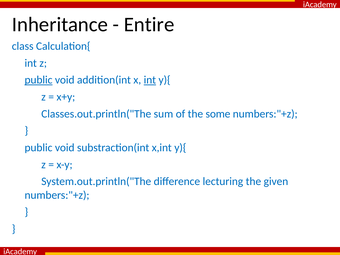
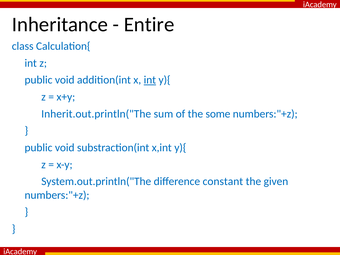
public at (39, 80) underline: present -> none
Classes.out.println("The: Classes.out.println("The -> Inherit.out.println("The
lecturing: lecturing -> constant
